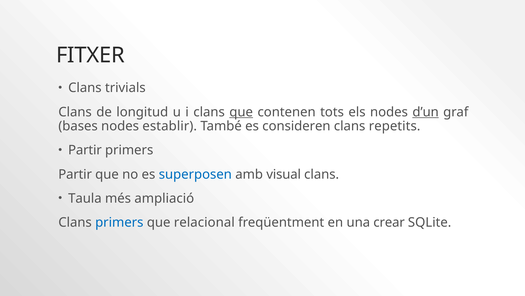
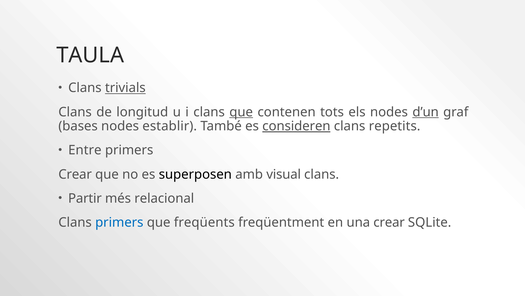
FITXER: FITXER -> TAULA
trivials underline: none -> present
consideren underline: none -> present
Partir at (85, 150): Partir -> Entre
Partir at (75, 174): Partir -> Crear
superposen colour: blue -> black
Taula: Taula -> Partir
ampliació: ampliació -> relacional
relacional: relacional -> freqüents
